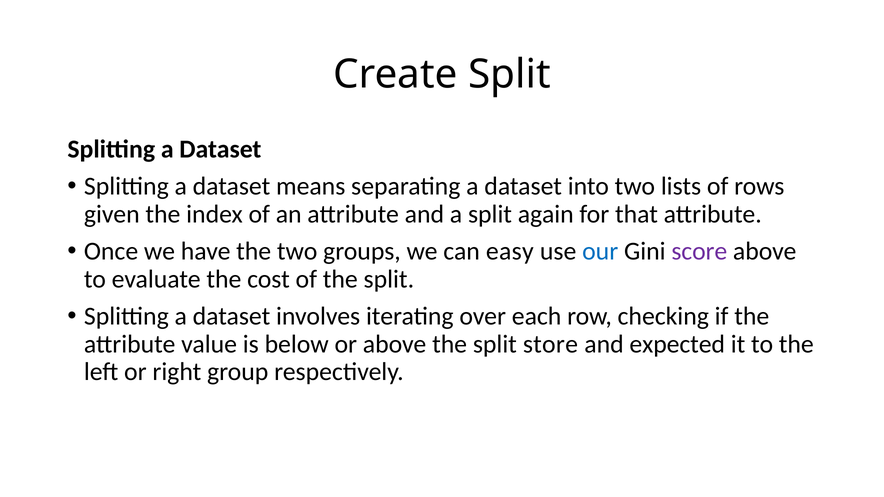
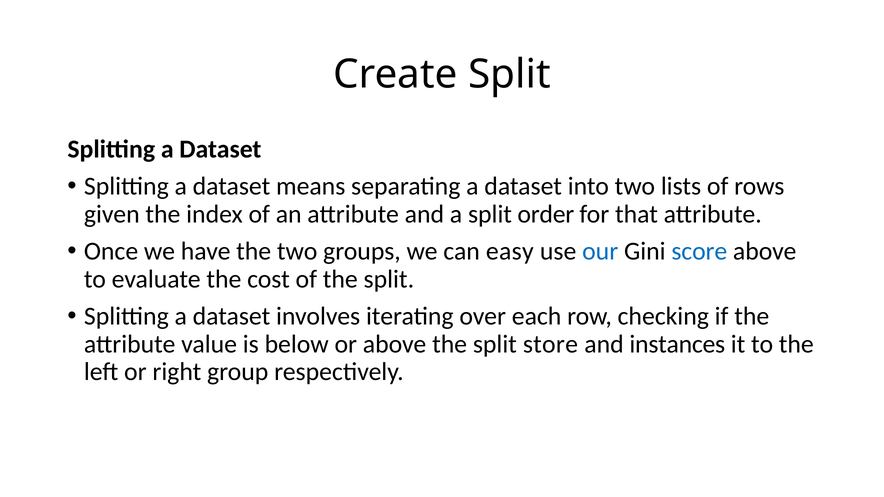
again: again -> order
score colour: purple -> blue
expected: expected -> instances
